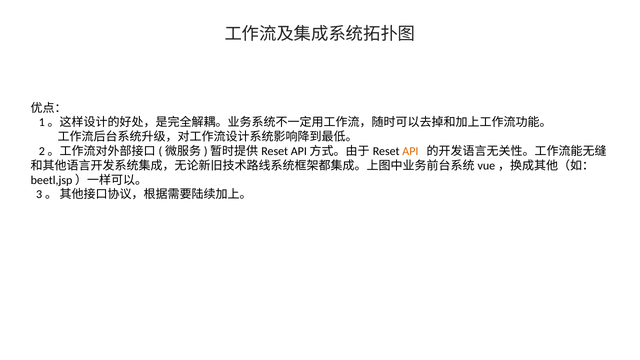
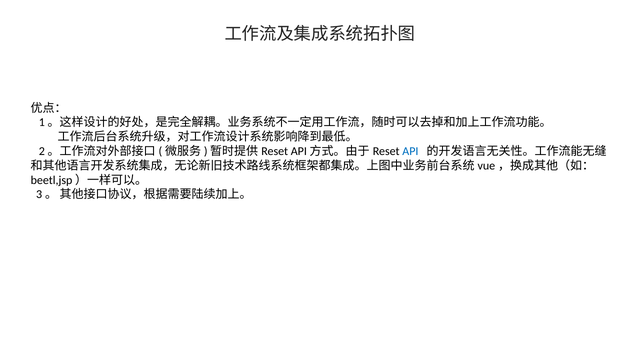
API colour: orange -> blue
